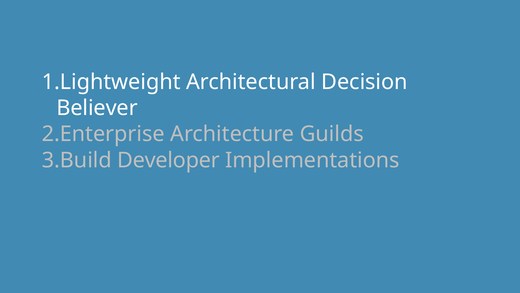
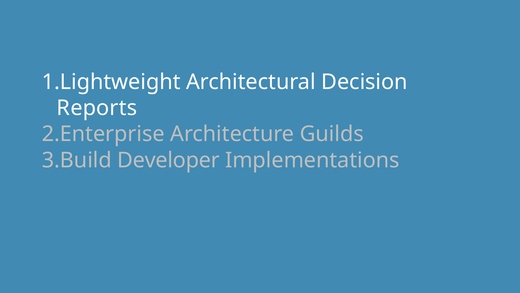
Believer: Believer -> Reports
